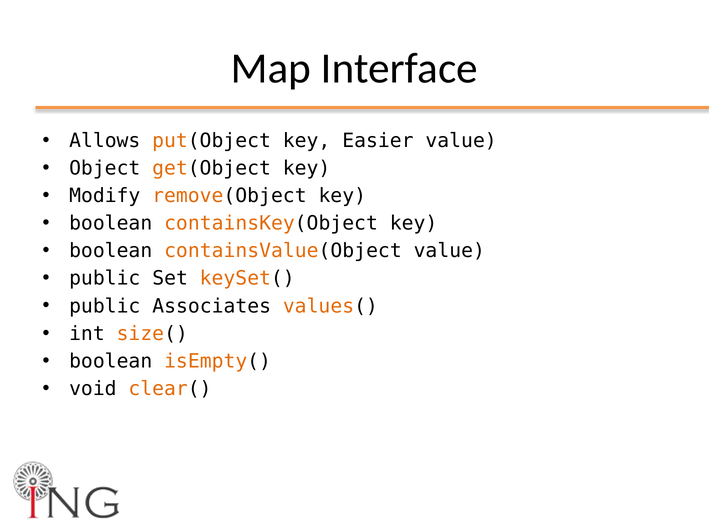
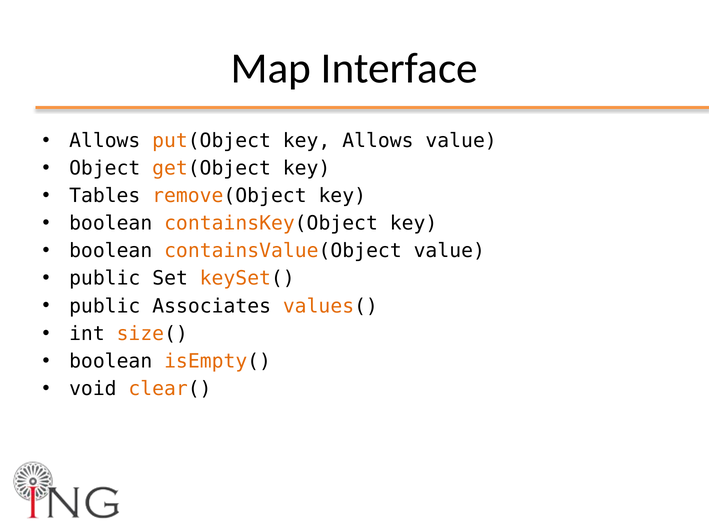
key Easier: Easier -> Allows
Modify: Modify -> Tables
